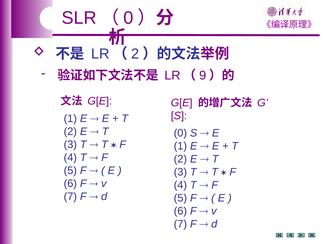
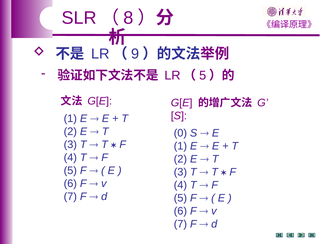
0 at (128, 18): 0 -> 8
2 at (135, 54): 2 -> 9
9 at (203, 75): 9 -> 5
